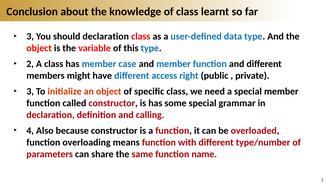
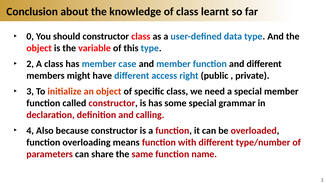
3 at (30, 37): 3 -> 0
should declaration: declaration -> constructor
